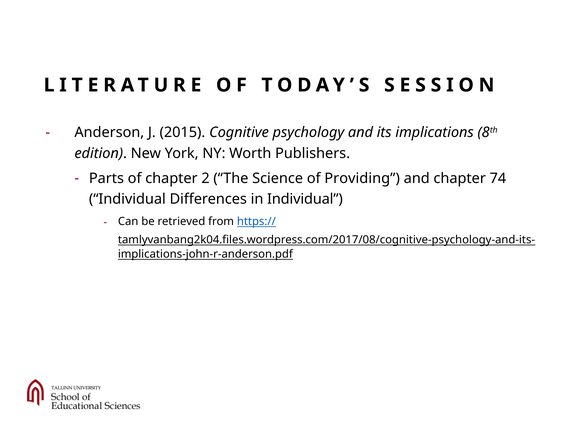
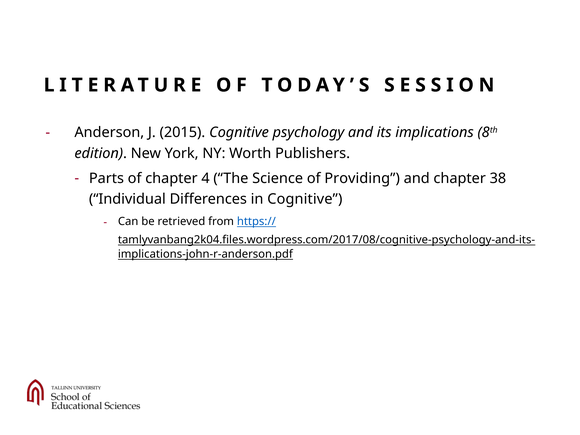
2: 2 -> 4
74: 74 -> 38
in Individual: Individual -> Cognitive
